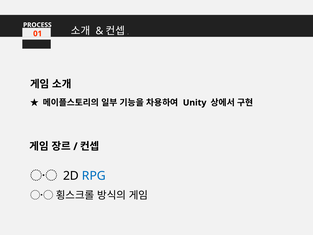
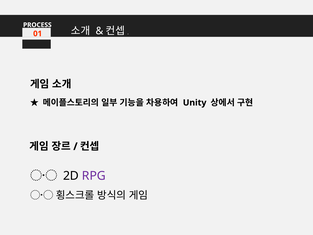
RPG colour: blue -> purple
